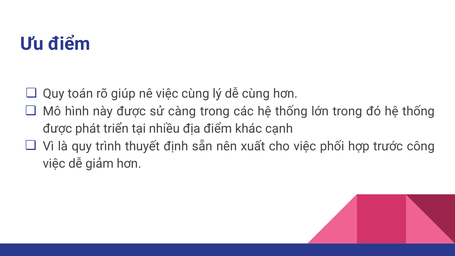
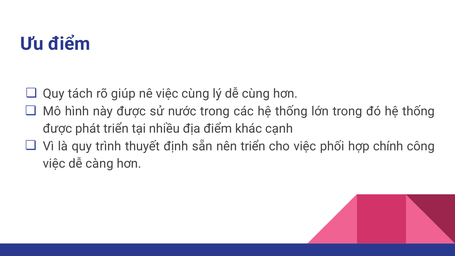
toán: toán -> tách
càng: càng -> nước
nên xuất: xuất -> triển
trước: trước -> chính
giảm: giảm -> càng
